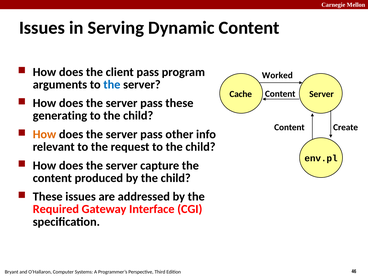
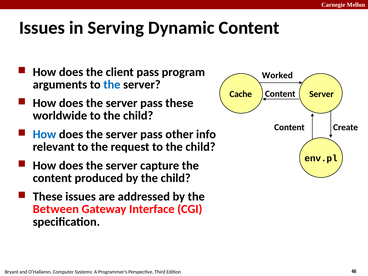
generating: generating -> worldwide
How at (44, 134) colour: orange -> blue
Required: Required -> Between
